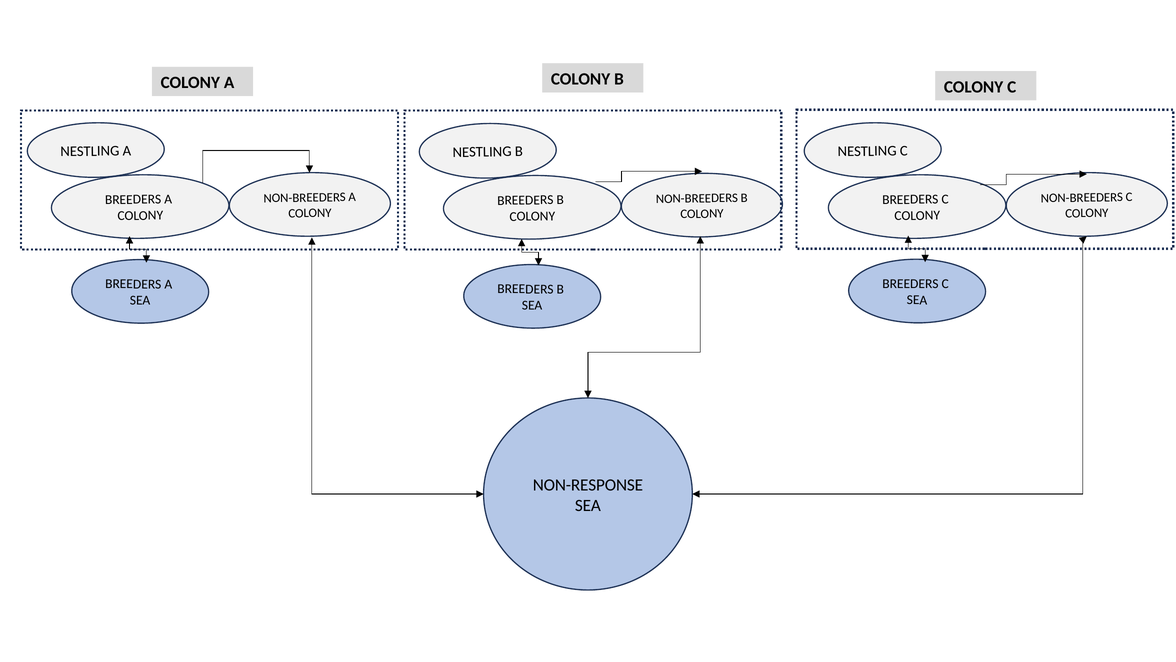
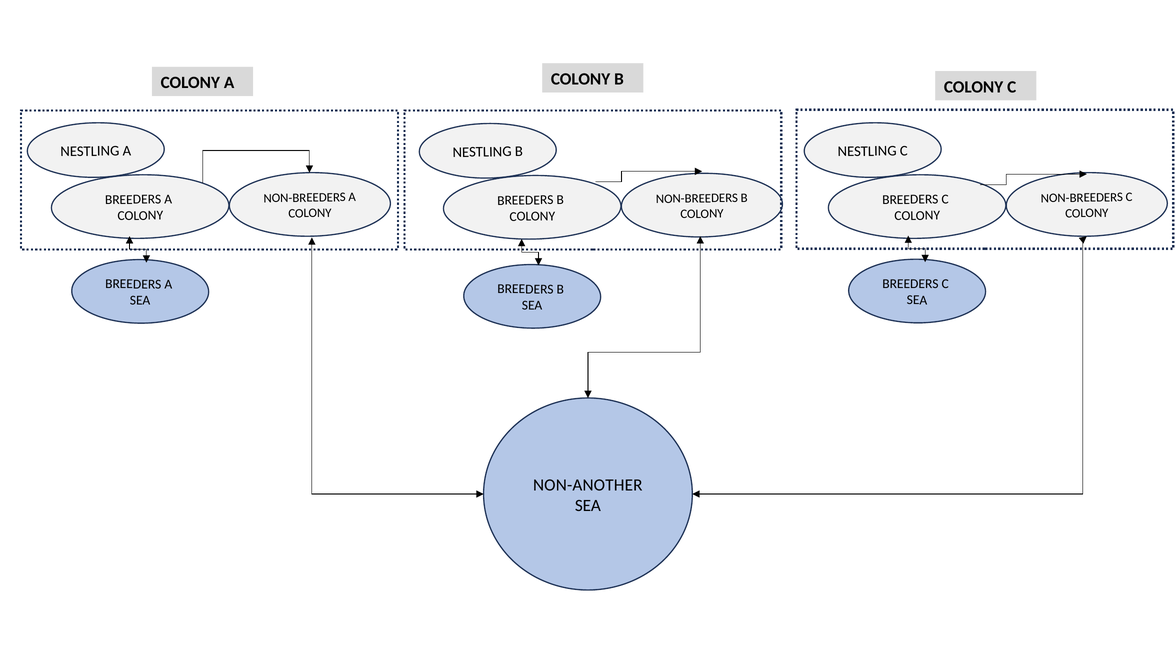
NON-RESPONSE: NON-RESPONSE -> NON-ANOTHER
